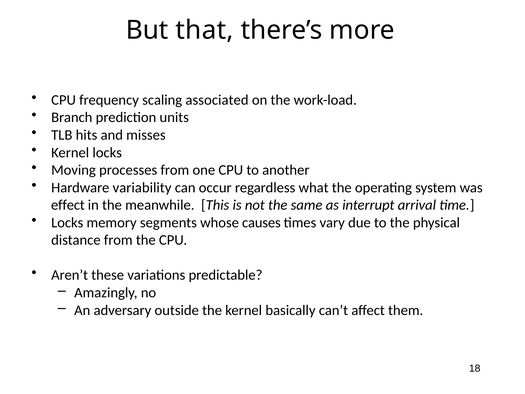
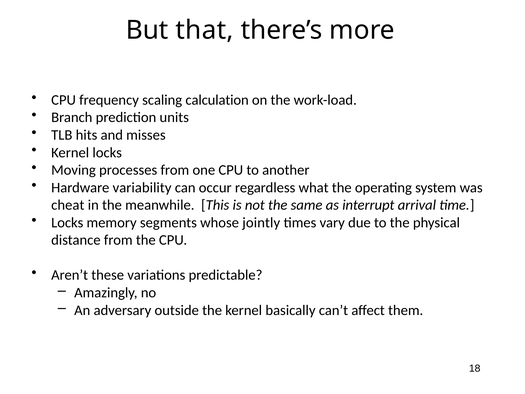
associated: associated -> calculation
effect: effect -> cheat
causes: causes -> jointly
